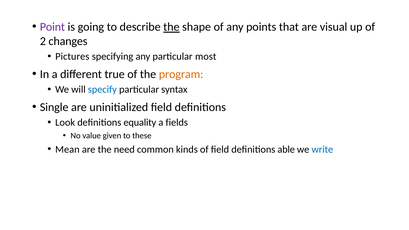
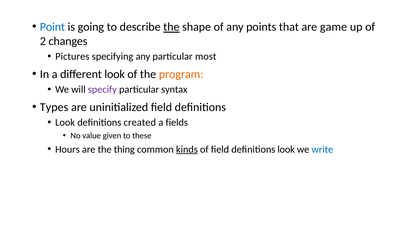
Point colour: purple -> blue
visual: visual -> game
different true: true -> look
specify colour: blue -> purple
Single: Single -> Types
equality: equality -> created
Mean: Mean -> Hours
need: need -> thing
kinds underline: none -> present
definitions able: able -> look
